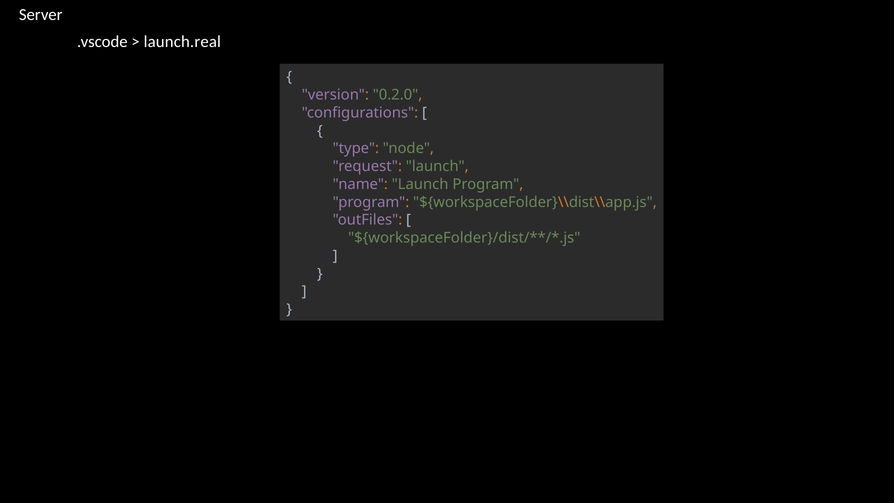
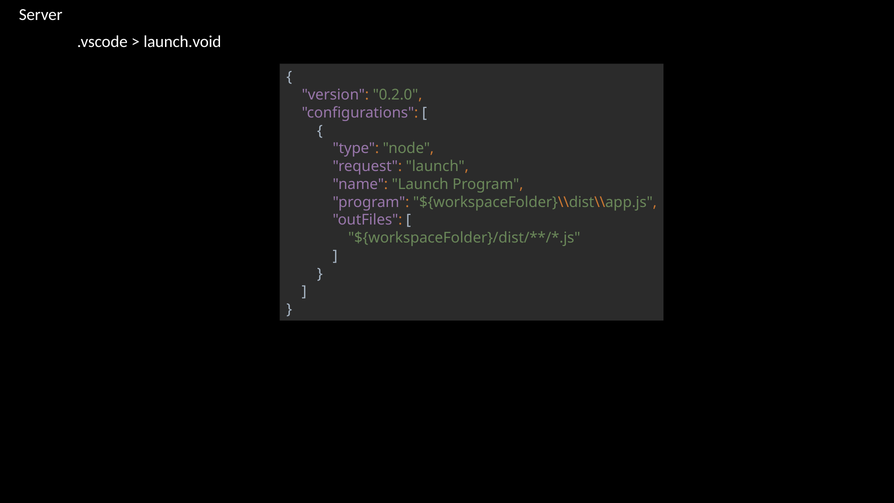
launch.real: launch.real -> launch.void
